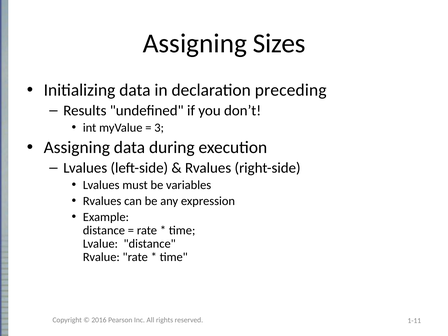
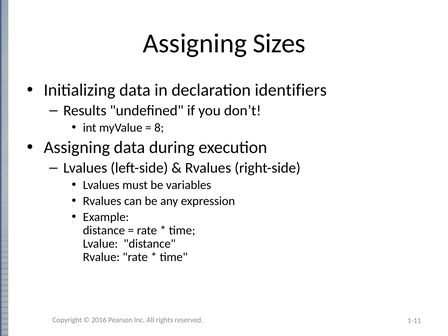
preceding: preceding -> identifiers
3: 3 -> 8
